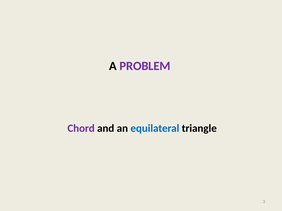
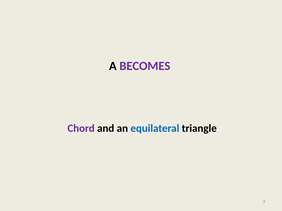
PROBLEM: PROBLEM -> BECOMES
